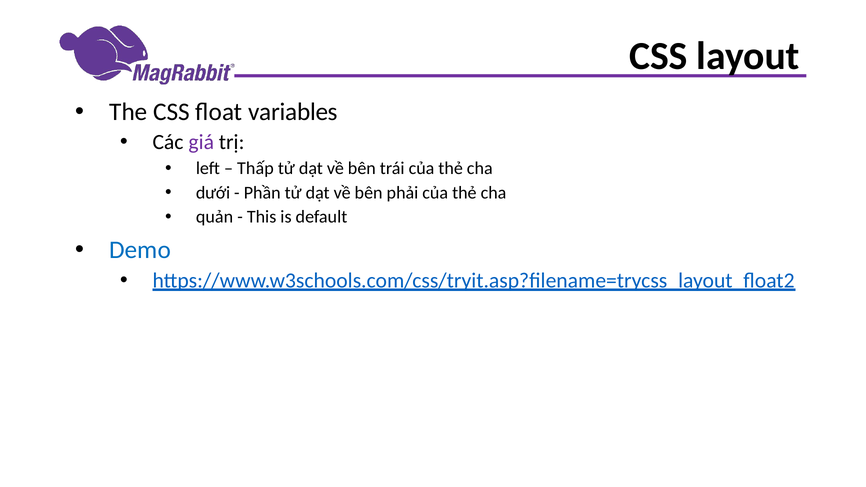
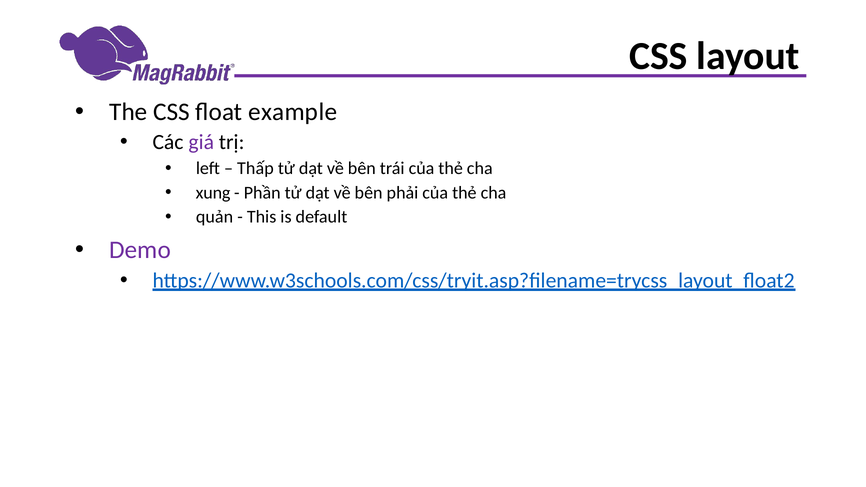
variables: variables -> example
dưới: dưới -> xung
Demo colour: blue -> purple
